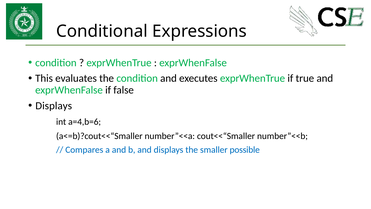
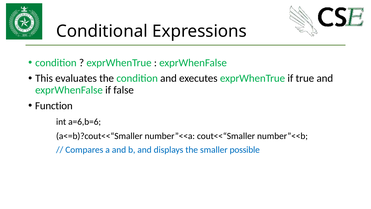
Displays at (54, 106): Displays -> Function
a=4,b=6: a=4,b=6 -> a=6,b=6
